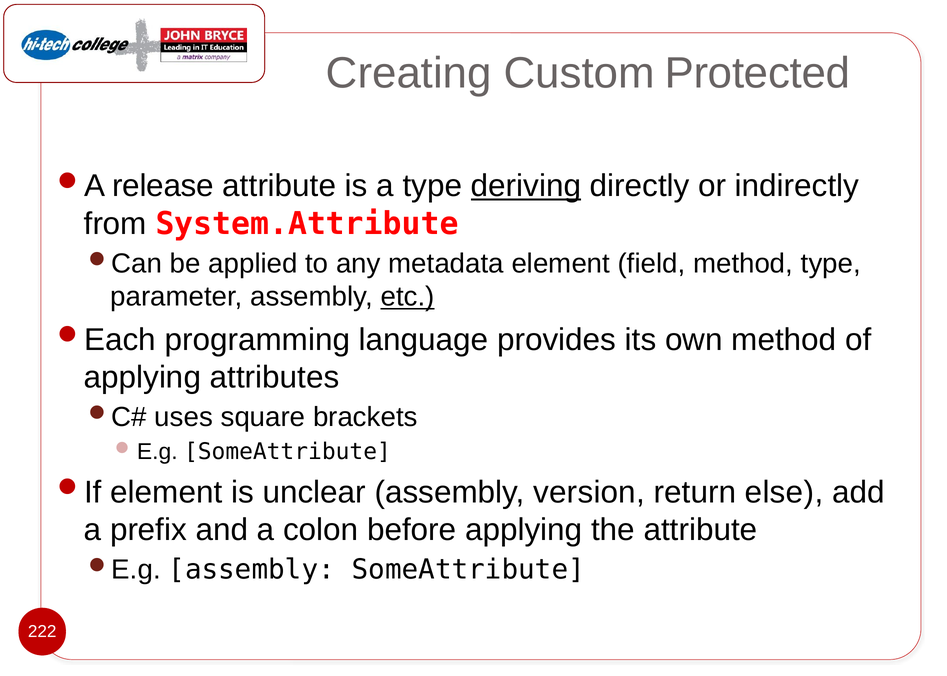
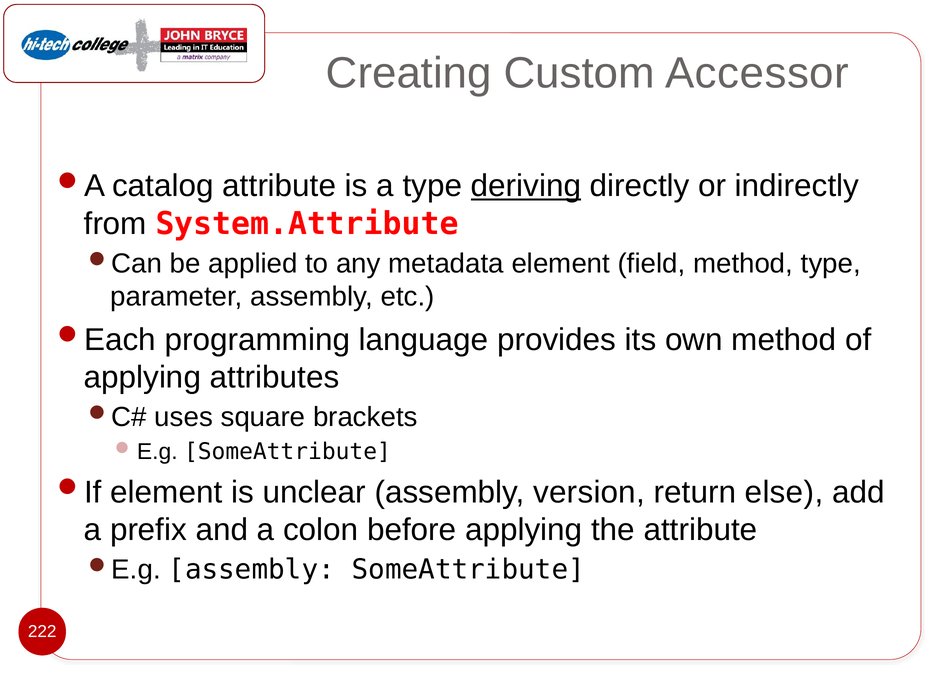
Protected: Protected -> Accessor
release: release -> catalog
etc underline: present -> none
